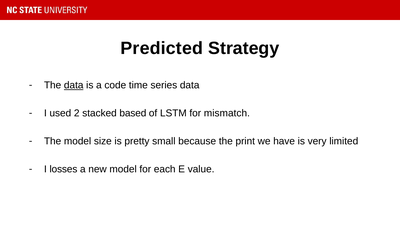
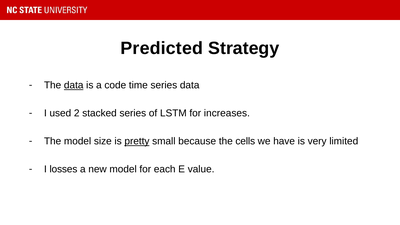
stacked based: based -> series
mismatch: mismatch -> increases
pretty underline: none -> present
print: print -> cells
